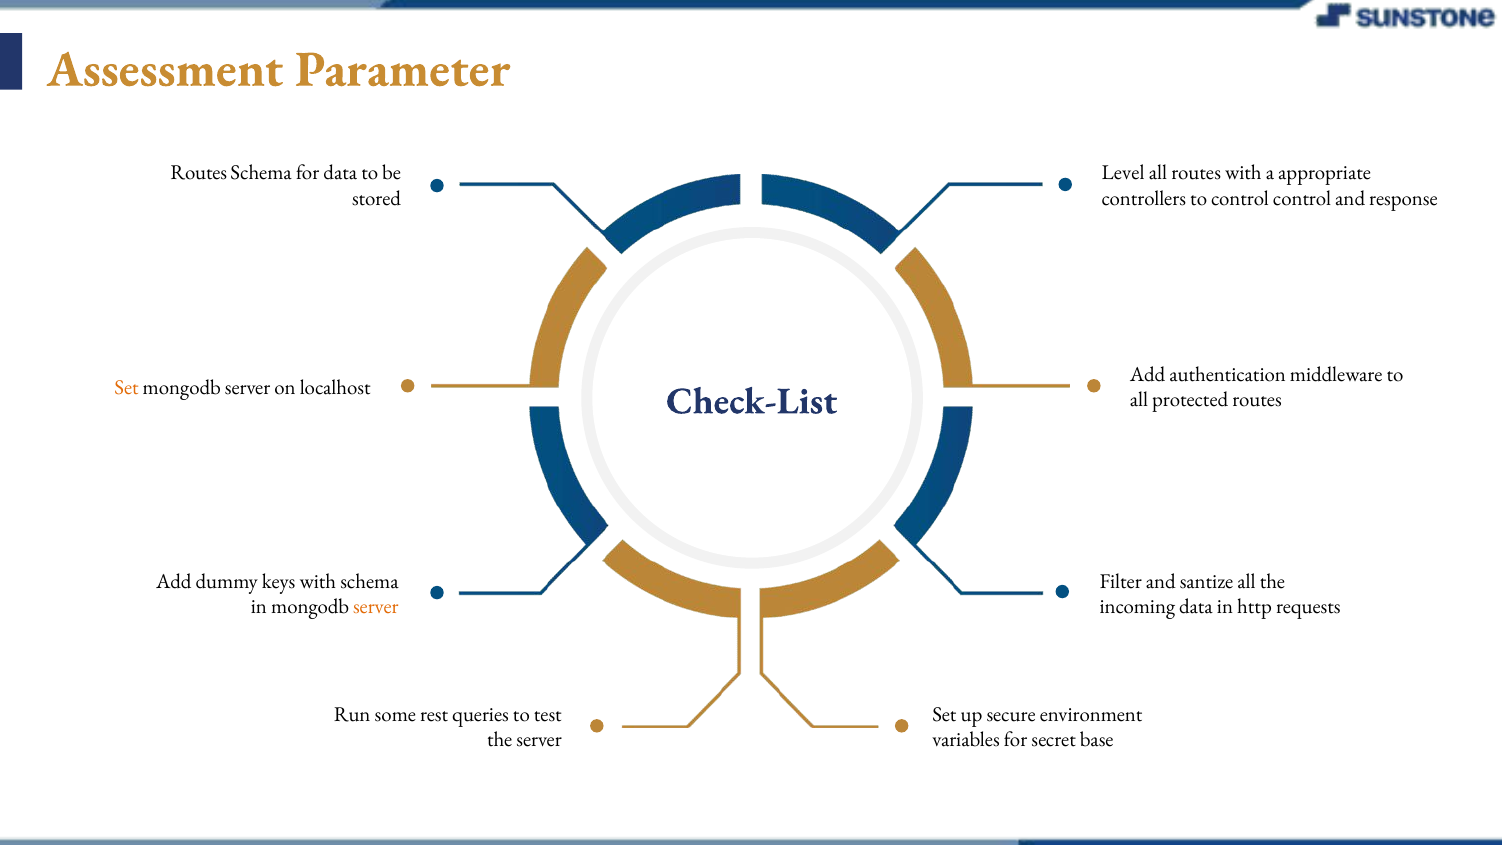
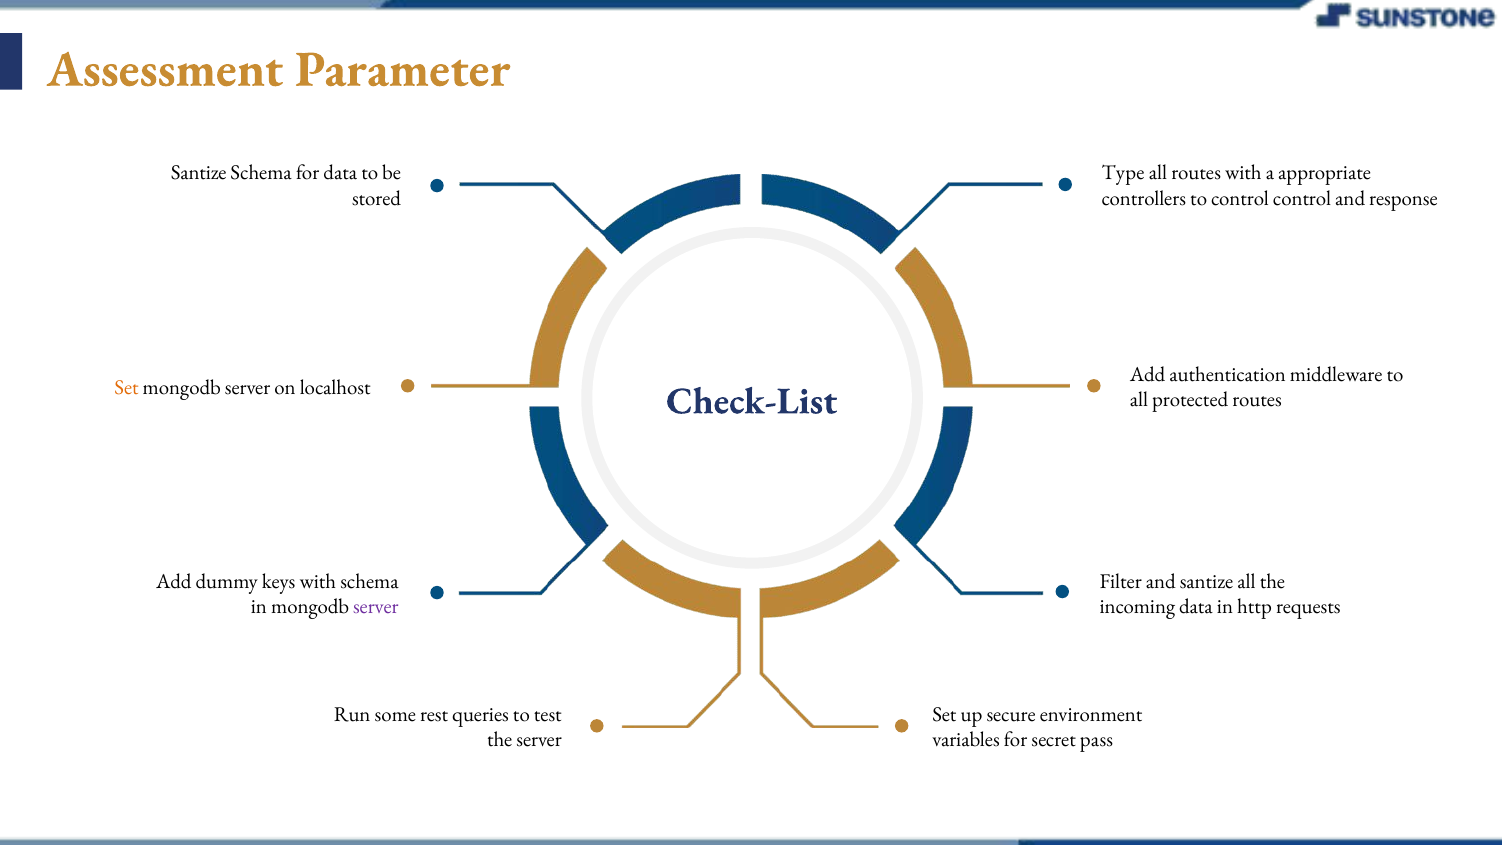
Routes at (199, 173): Routes -> Santize
Level: Level -> Type
server at (376, 607) colour: orange -> purple
base: base -> pass
